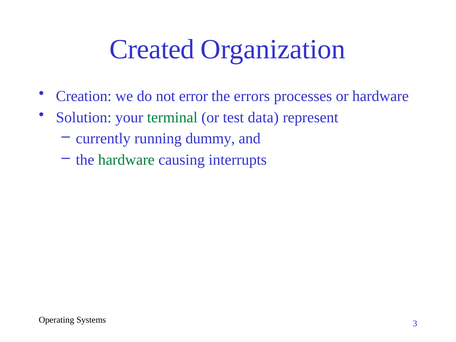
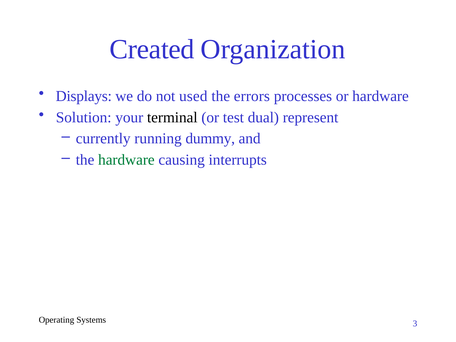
Creation: Creation -> Displays
error: error -> used
terminal colour: green -> black
data: data -> dual
